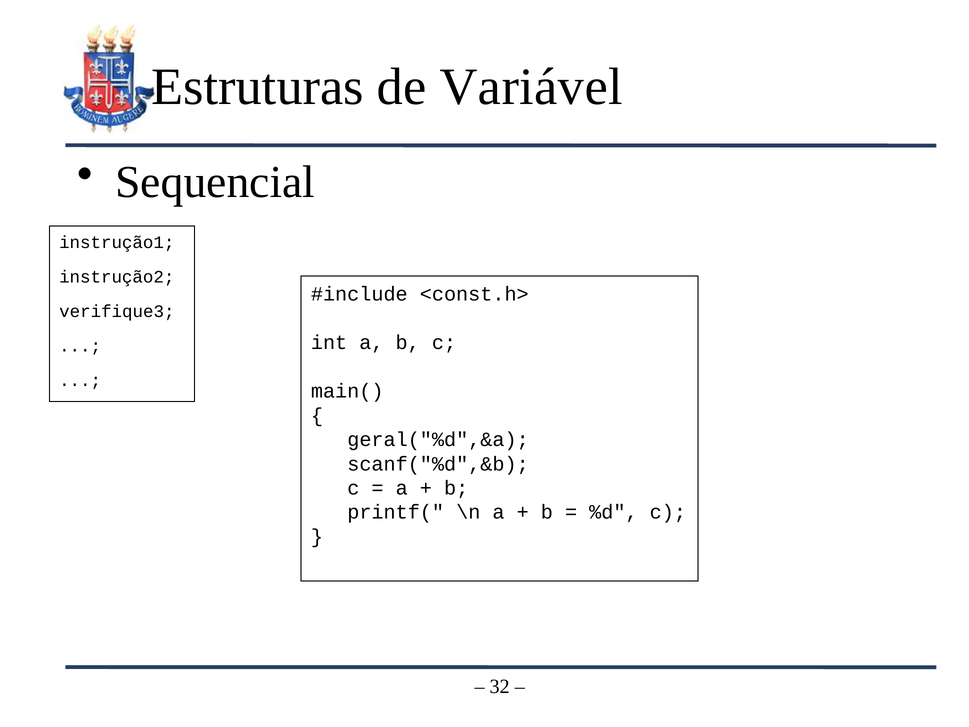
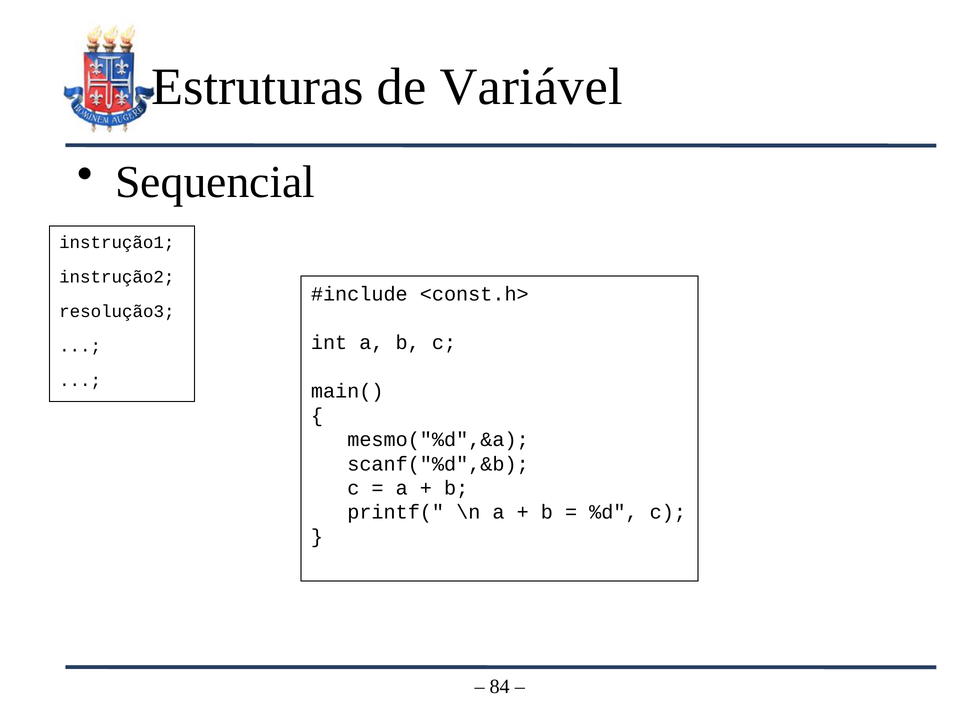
verifique3: verifique3 -> resolução3
geral("%d",&a: geral("%d",&a -> mesmo("%d",&a
32: 32 -> 84
